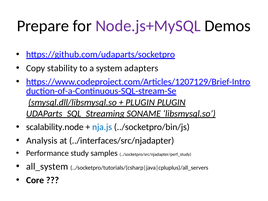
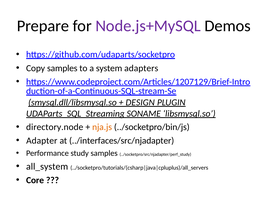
Copy stability: stability -> samples
PLUGIN at (140, 102): PLUGIN -> DESIGN
scalability.node: scalability.node -> directory.node
nja.js colour: blue -> orange
Analysis: Analysis -> Adapter
